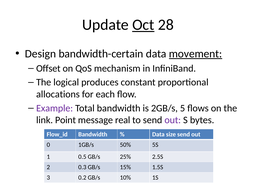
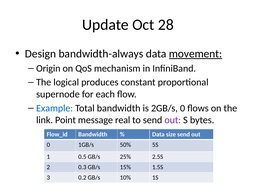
Oct underline: present -> none
bandwidth-certain: bandwidth-certain -> bandwidth-always
Offset: Offset -> Origin
allocations: allocations -> supernode
Example colour: purple -> blue
2GB/s 5: 5 -> 0
